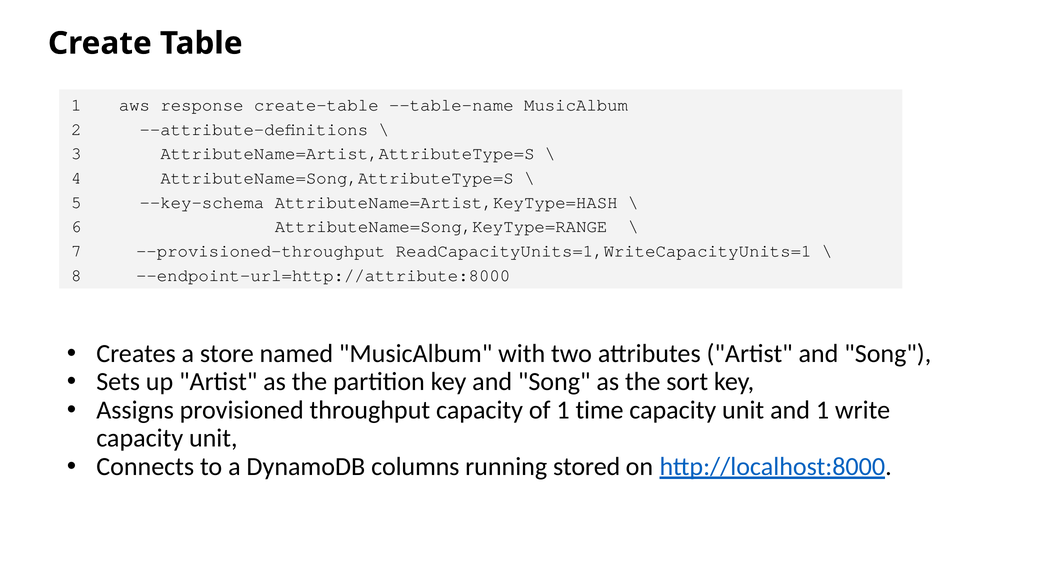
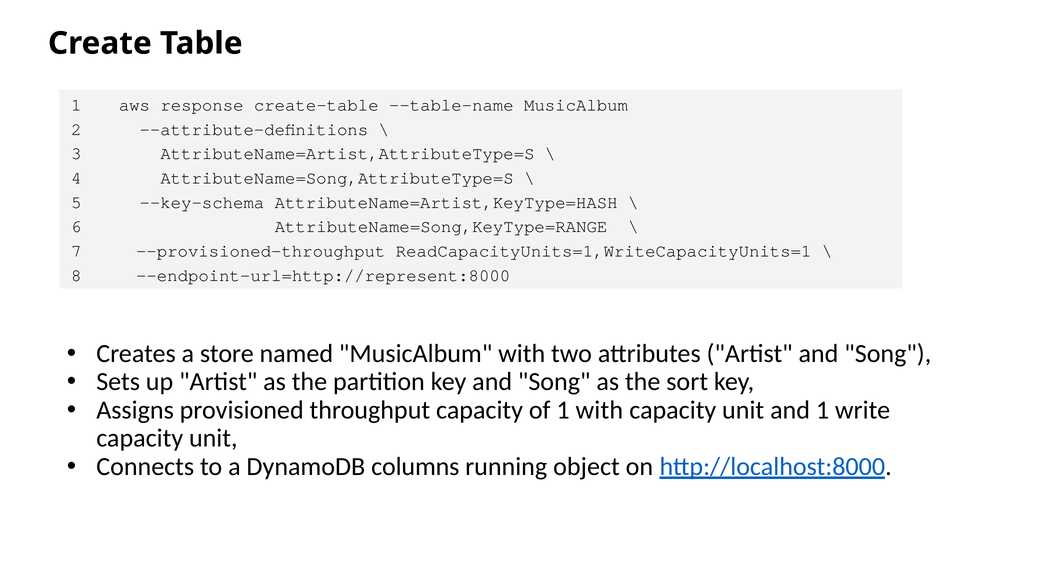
--endpoint-url=http://attribute:8000: --endpoint-url=http://attribute:8000 -> --endpoint-url=http://represent:8000
1 time: time -> with
stored: stored -> object
